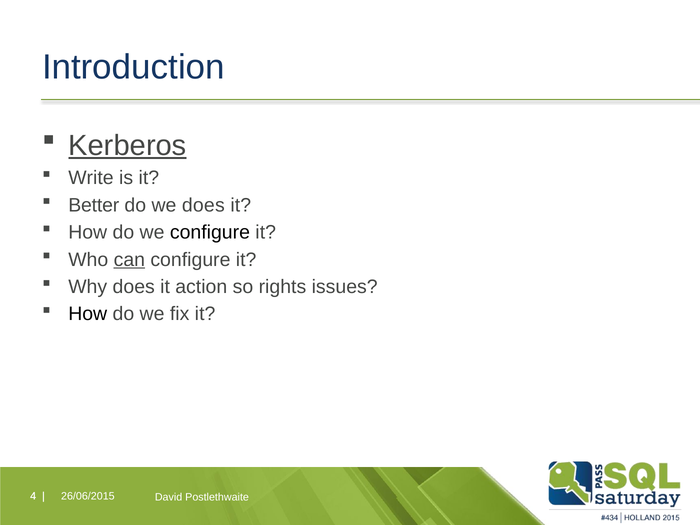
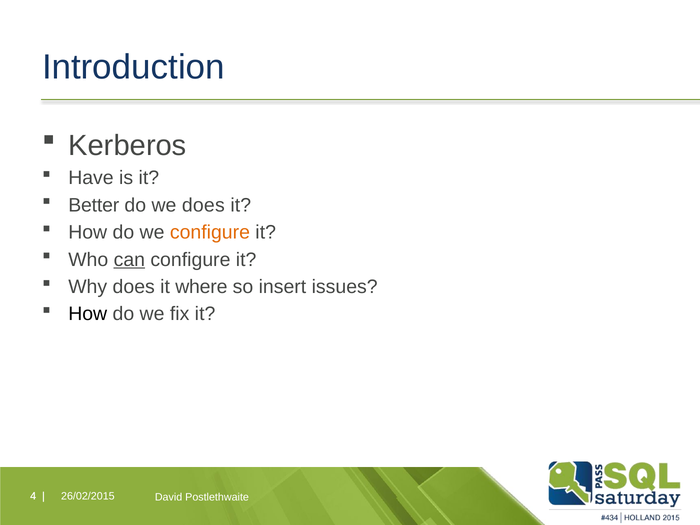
Kerberos underline: present -> none
Write: Write -> Have
configure at (210, 232) colour: black -> orange
action: action -> where
rights: rights -> insert
26/06/2015: 26/06/2015 -> 26/02/2015
